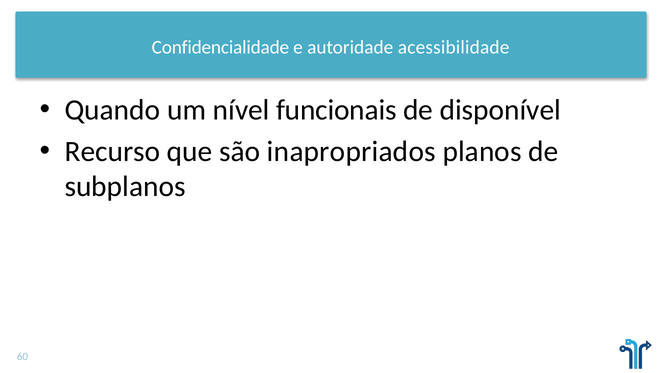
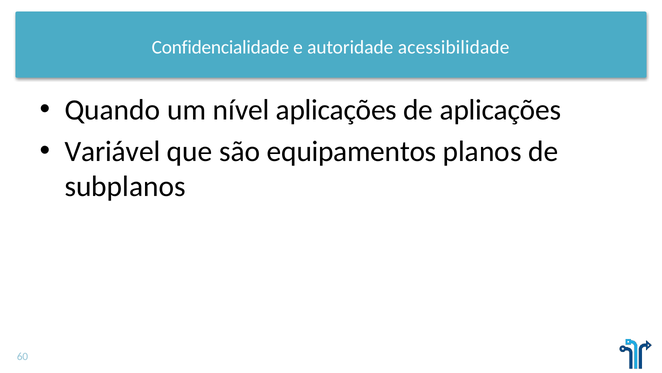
nível funcionais: funcionais -> aplicações
de disponível: disponível -> aplicações
Recurso: Recurso -> Variável
inapropriados: inapropriados -> equipamentos
